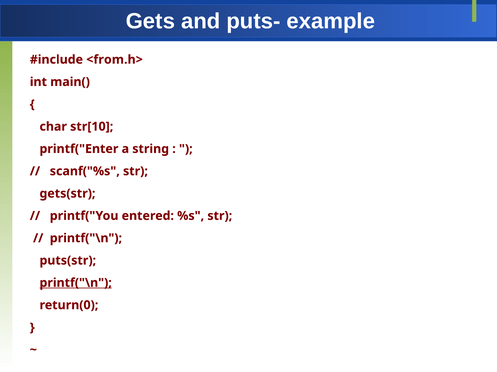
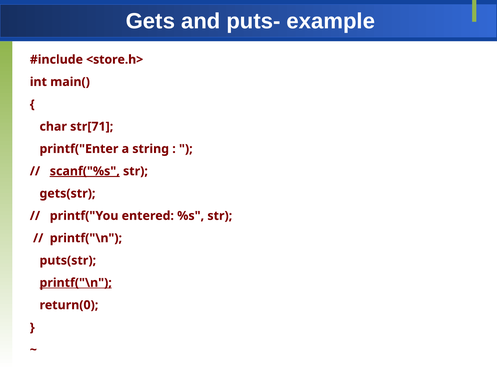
<from.h>: <from.h> -> <store.h>
str[10: str[10 -> str[71
scanf("%s underline: none -> present
